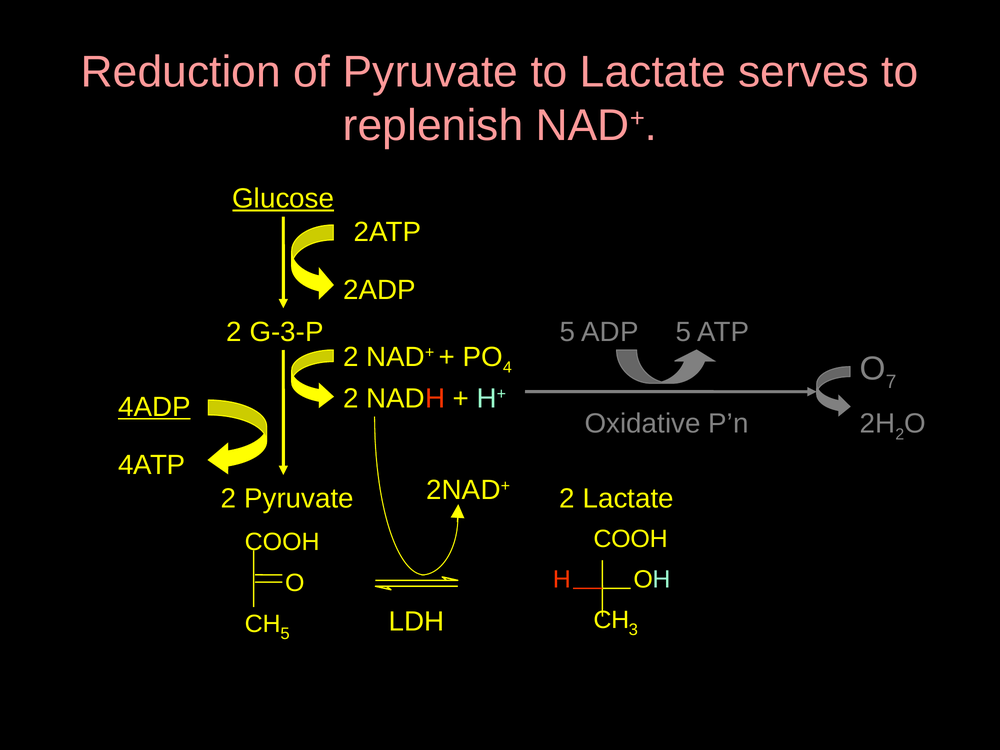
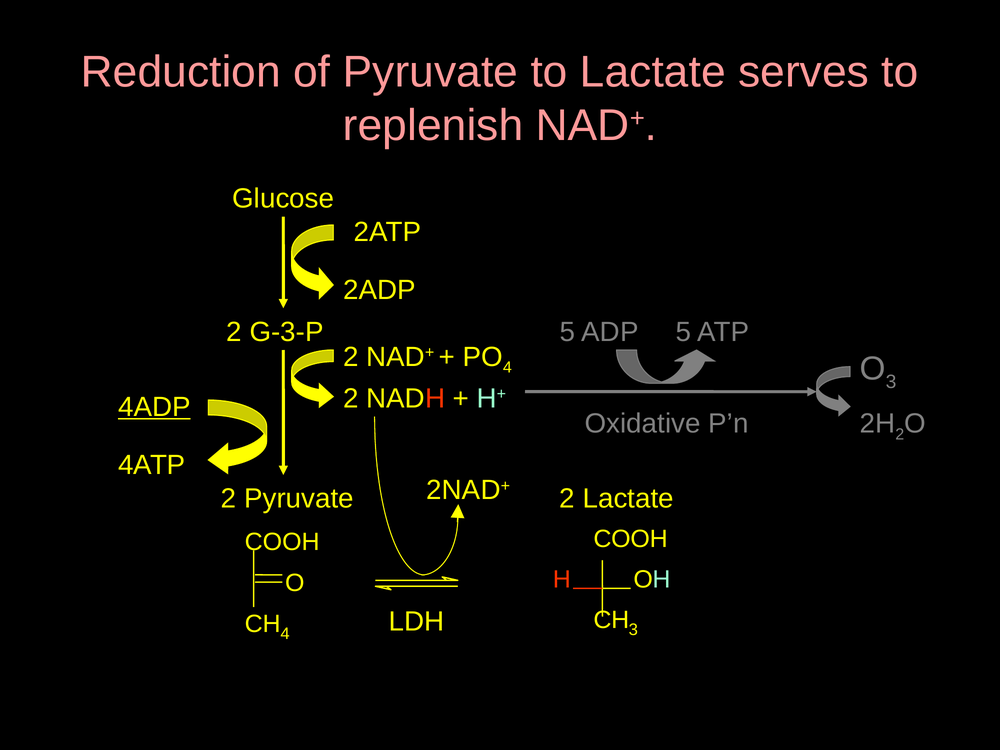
Glucose underline: present -> none
O 7: 7 -> 3
5 at (285, 634): 5 -> 4
